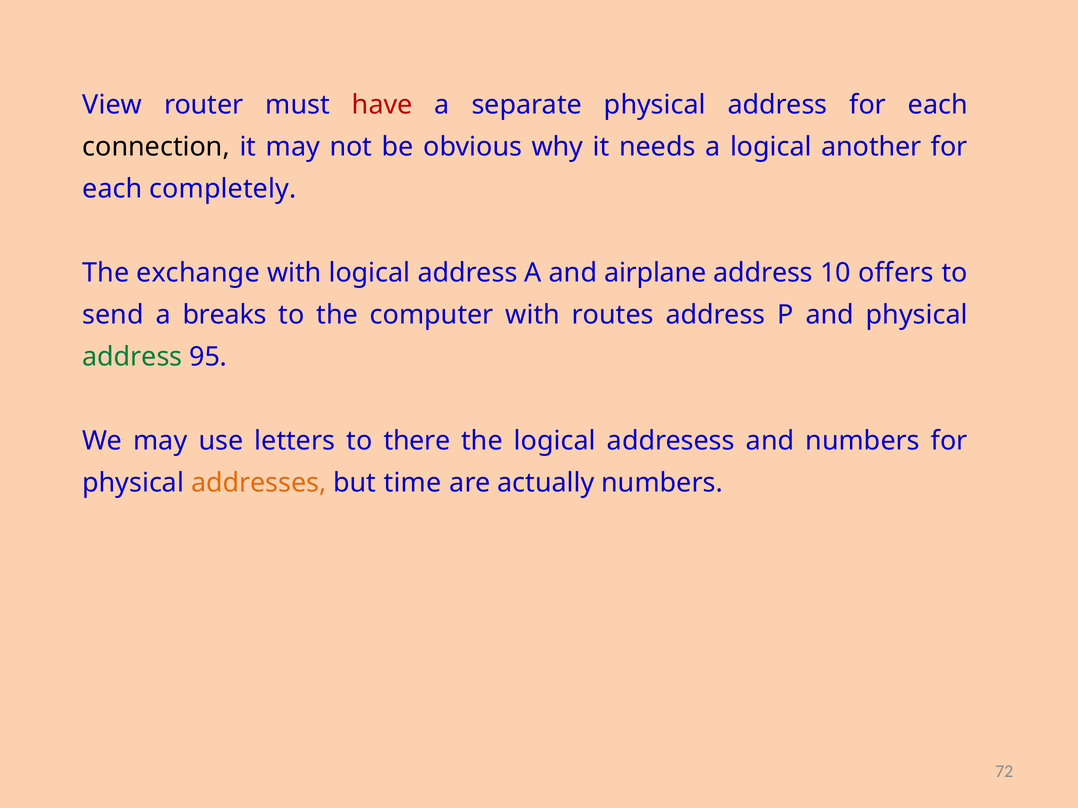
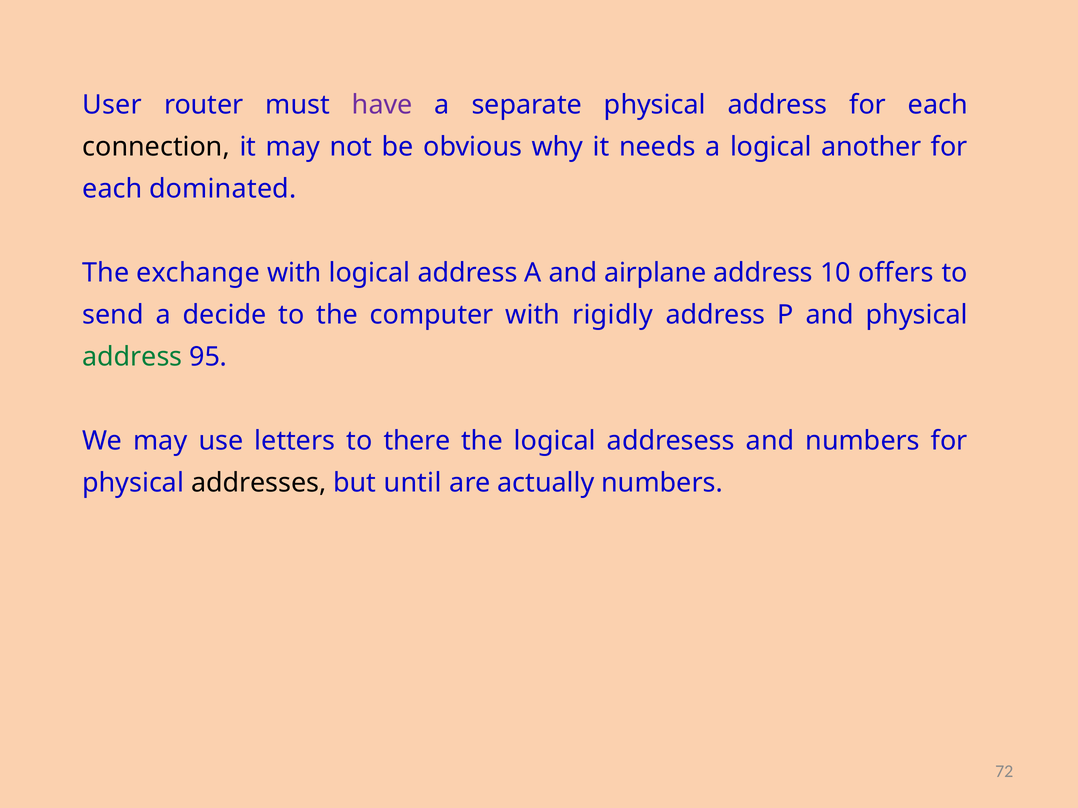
View: View -> User
have colour: red -> purple
completely: completely -> dominated
breaks: breaks -> decide
routes: routes -> rigidly
addresses colour: orange -> black
time: time -> until
